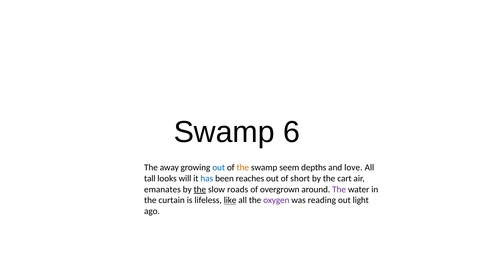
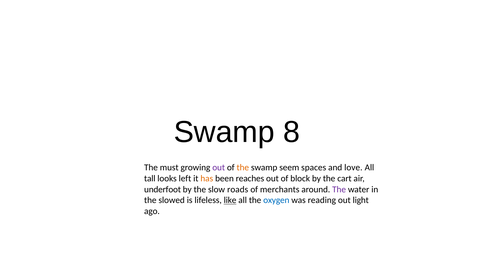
6: 6 -> 8
away: away -> must
out at (219, 167) colour: blue -> purple
depths: depths -> spaces
will: will -> left
has colour: blue -> orange
short: short -> block
emanates: emanates -> underfoot
the at (200, 189) underline: present -> none
overgrown: overgrown -> merchants
curtain: curtain -> slowed
oxygen colour: purple -> blue
